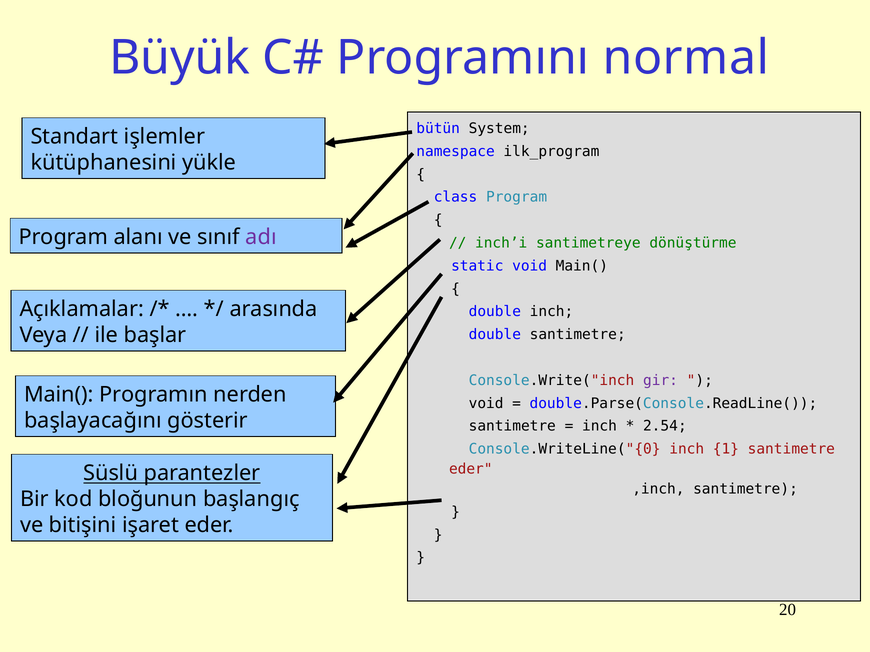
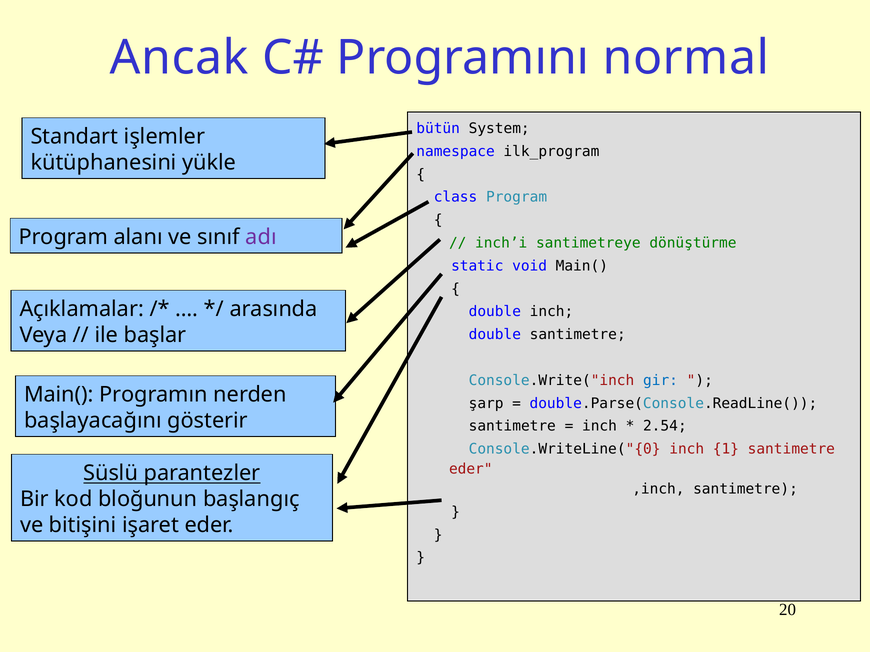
Büyük: Büyük -> Ancak
gir colour: purple -> blue
void at (486, 404): void -> şarp
